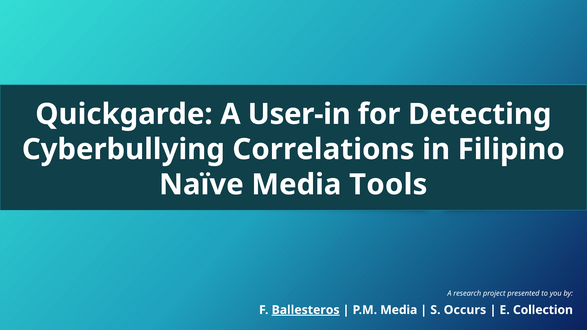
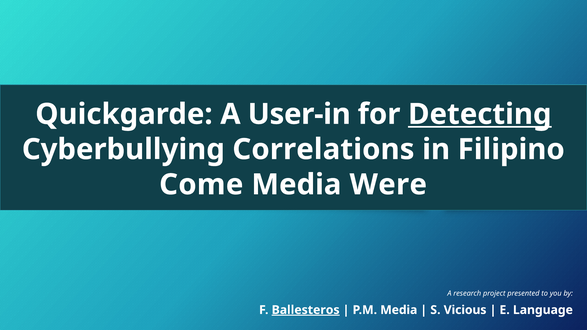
Detecting underline: none -> present
Naïve: Naïve -> Come
Tools: Tools -> Were
Occurs: Occurs -> Vicious
Collection: Collection -> Language
